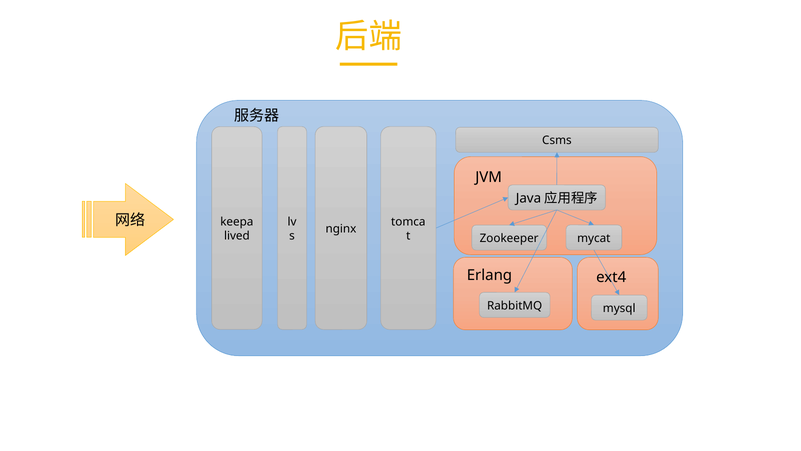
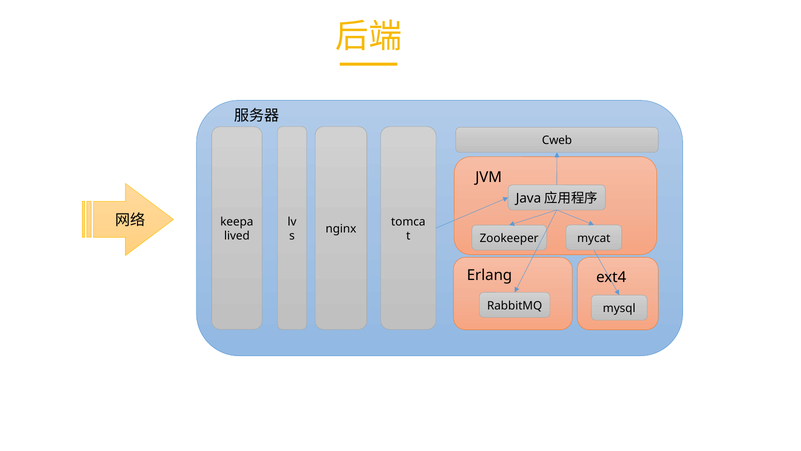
Csms: Csms -> Cweb
